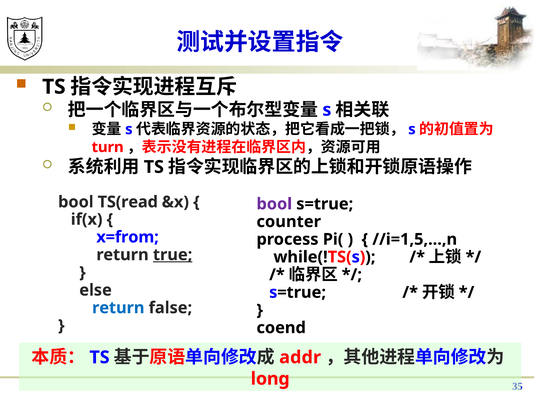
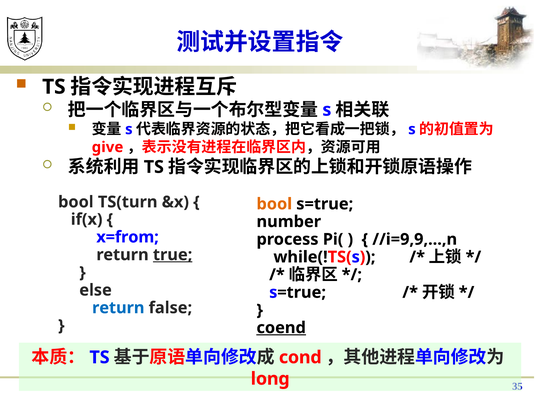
turn: turn -> give
TS(read: TS(read -> TS(turn
bool at (274, 204) colour: purple -> orange
counter: counter -> number
//i=1,5,...,n: //i=1,5,...,n -> //i=9,9,...,n
coend underline: none -> present
addr: addr -> cond
